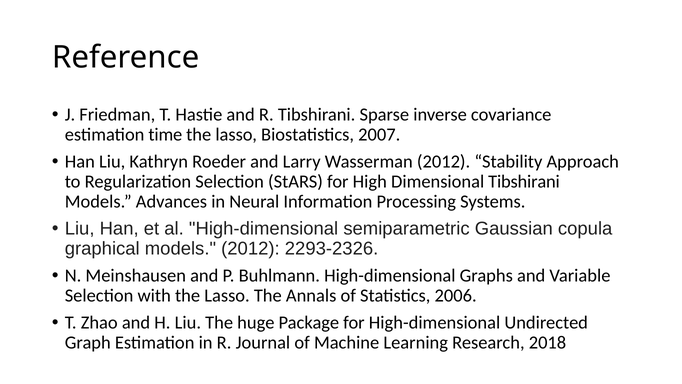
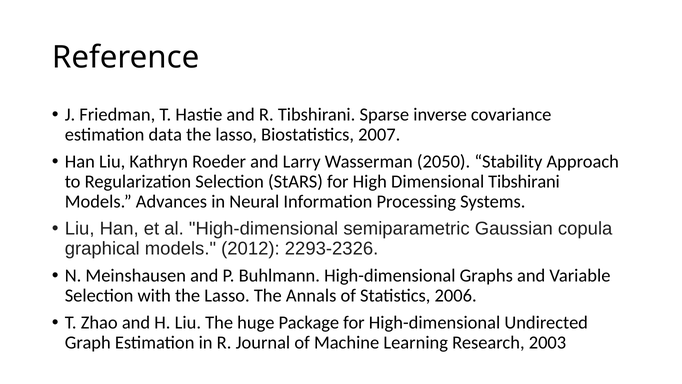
time: time -> data
Wasserman 2012: 2012 -> 2050
2018: 2018 -> 2003
